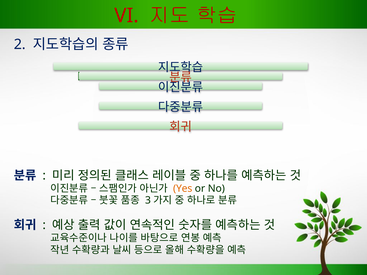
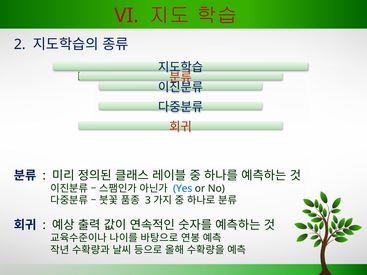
Yes colour: orange -> blue
